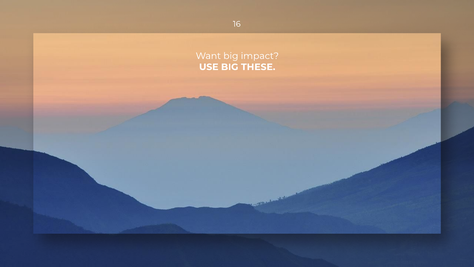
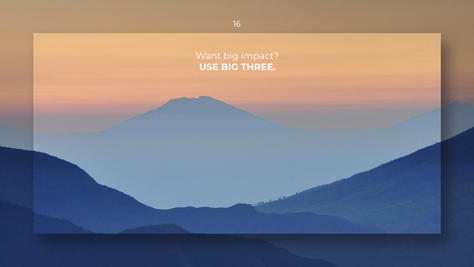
THESE: THESE -> THREE
